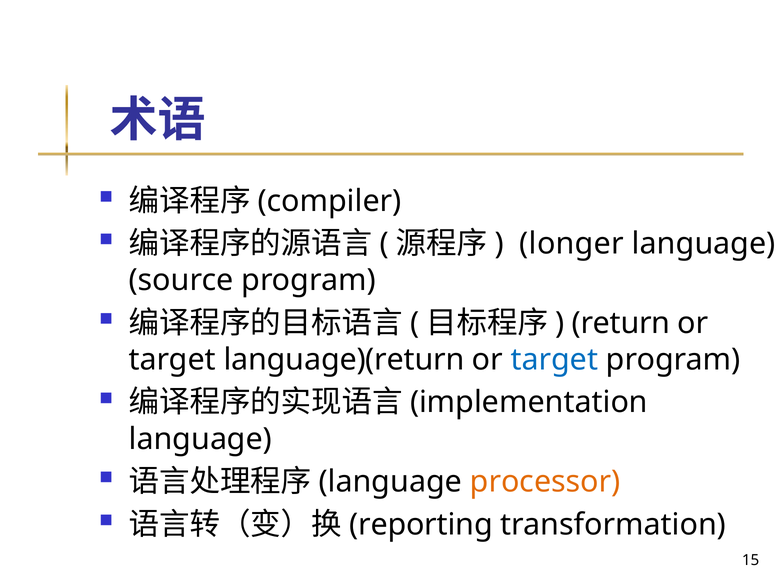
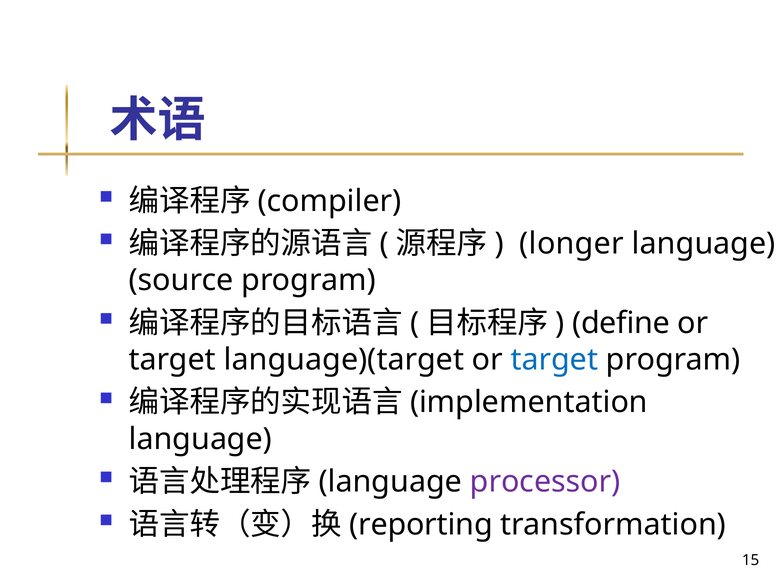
return: return -> define
language)(return: language)(return -> language)(target
processor colour: orange -> purple
